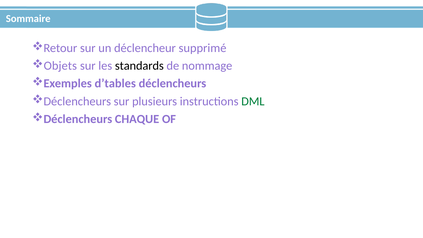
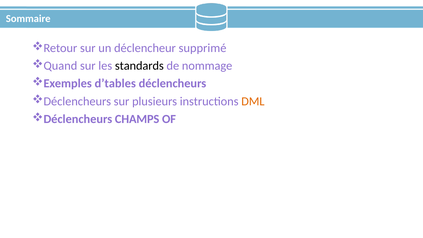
Objets: Objets -> Quand
DML colour: green -> orange
CHAQUE: CHAQUE -> CHAMPS
